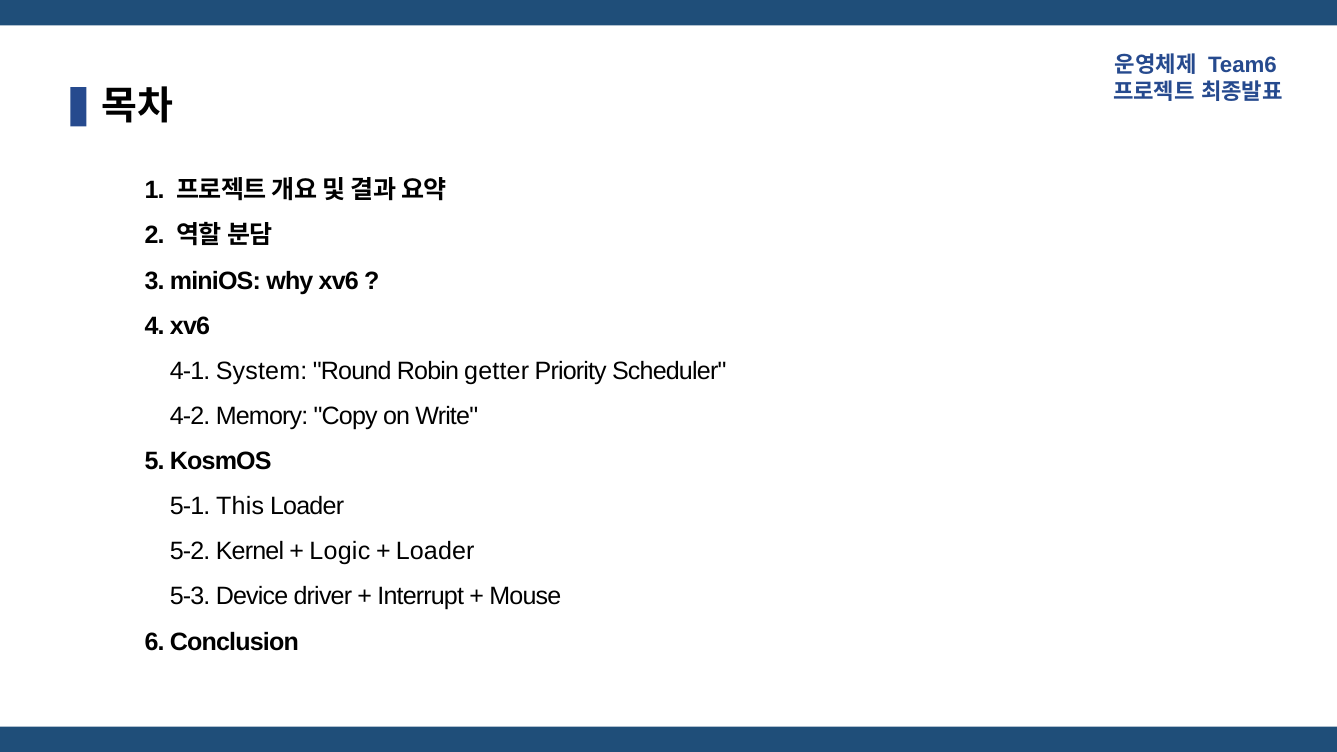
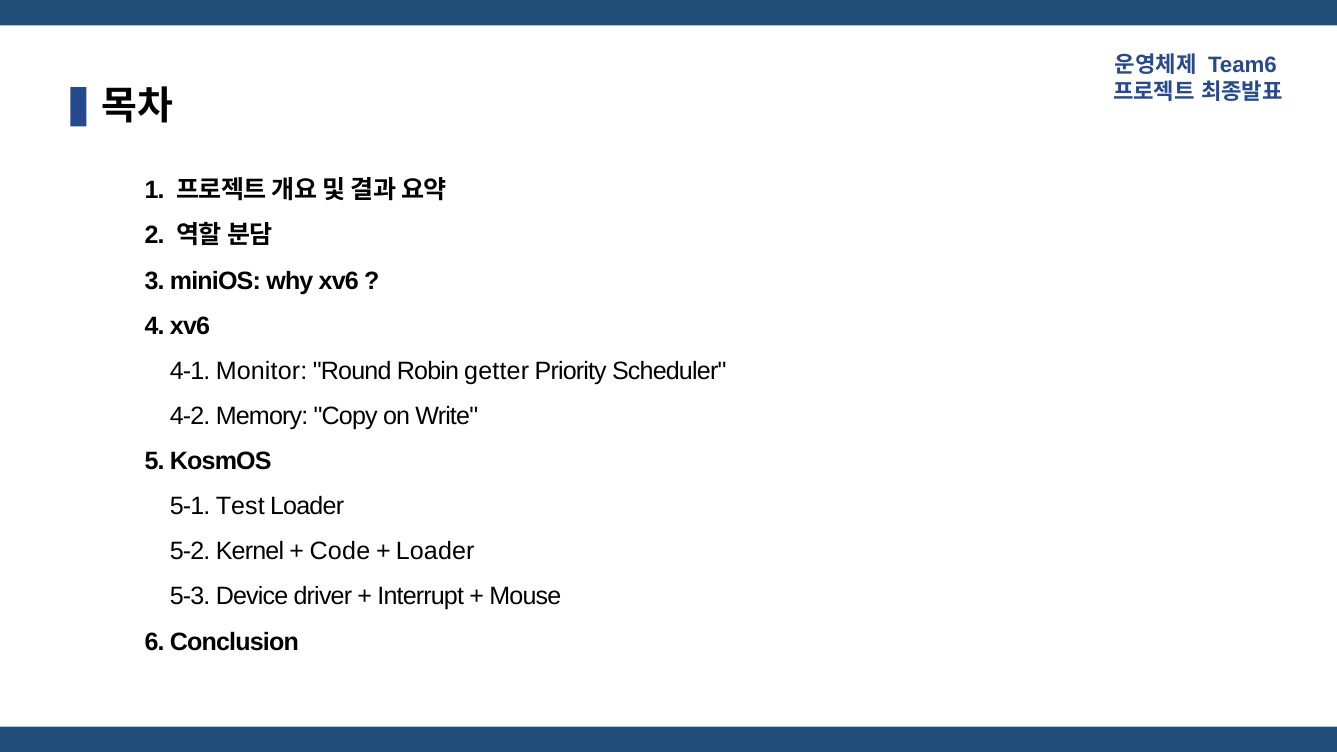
System: System -> Monitor
This: This -> Test
Logic: Logic -> Code
